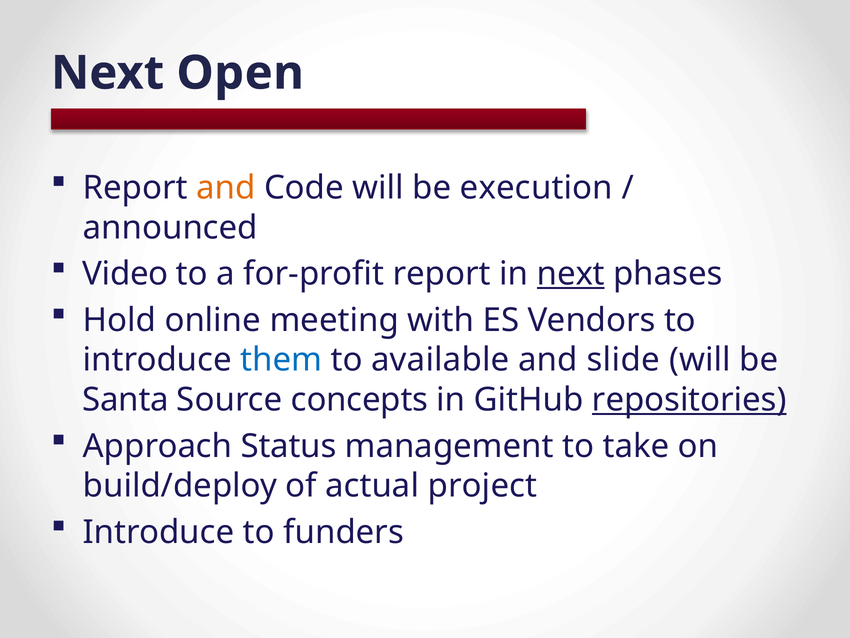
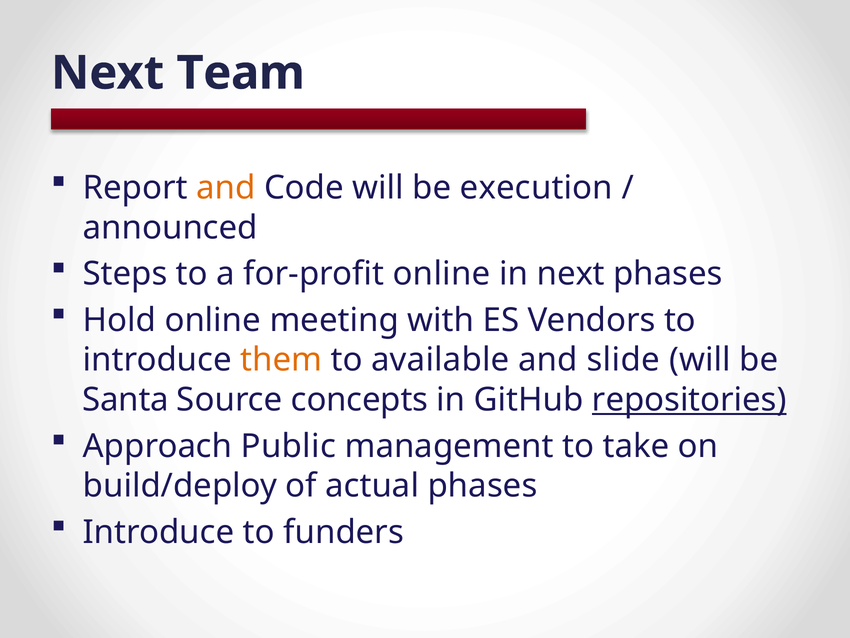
Open: Open -> Team
Video: Video -> Steps
for-profit report: report -> online
next at (571, 274) underline: present -> none
them colour: blue -> orange
Status: Status -> Public
actual project: project -> phases
